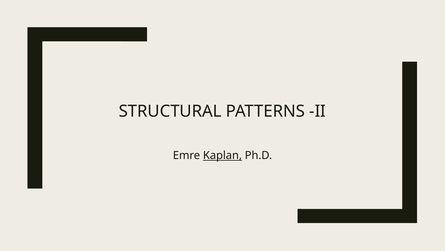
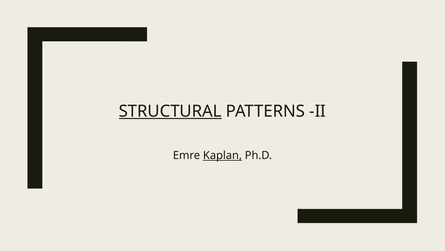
STRUCTURAL underline: none -> present
